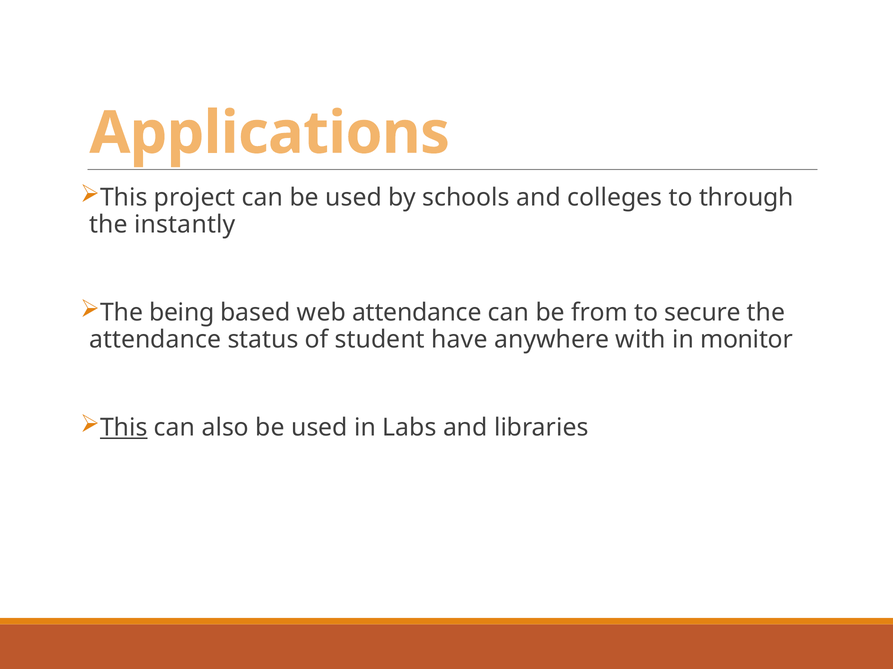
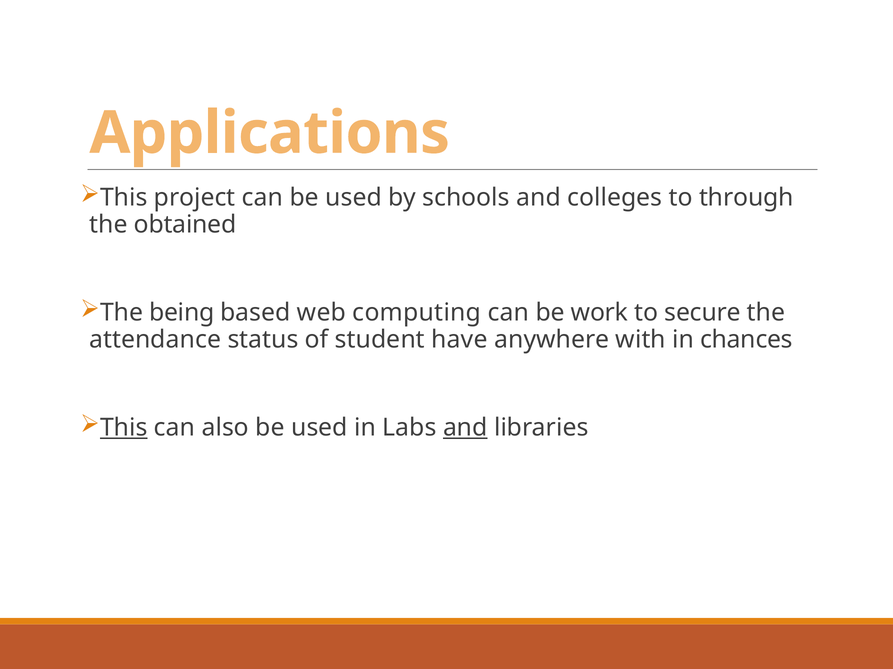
instantly: instantly -> obtained
web attendance: attendance -> computing
from: from -> work
monitor: monitor -> chances
and at (465, 428) underline: none -> present
